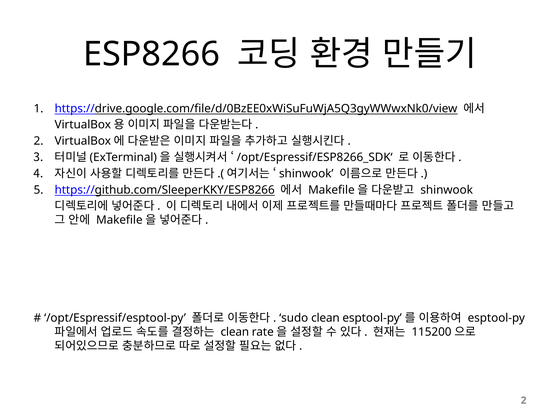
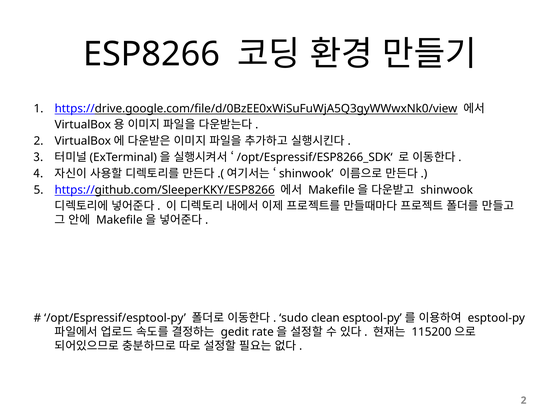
clean at (235, 332): clean -> gedit
